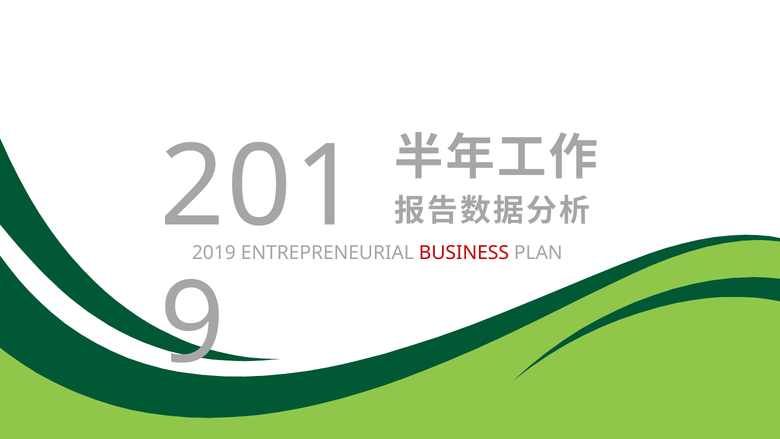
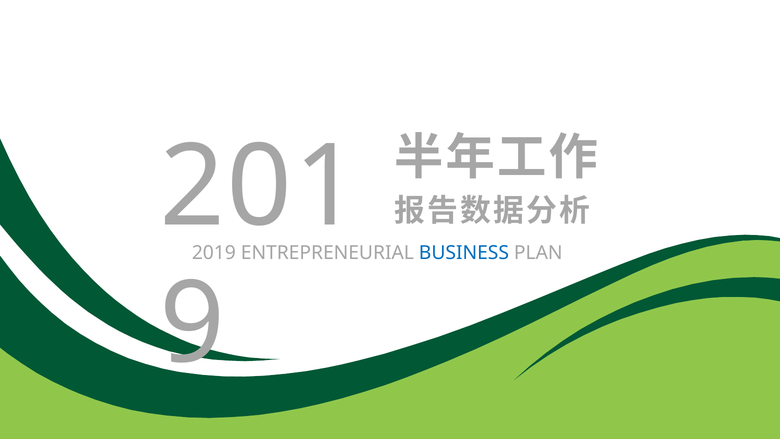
BUSINESS colour: red -> blue
